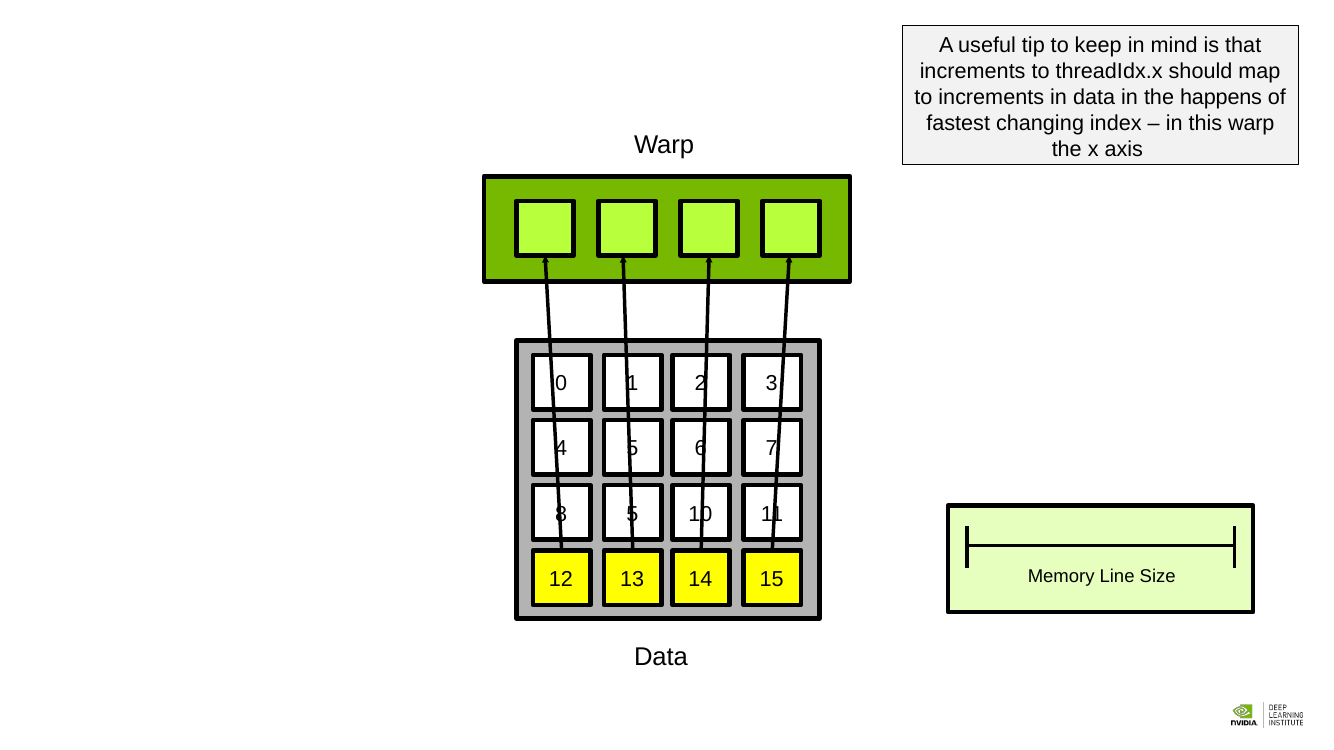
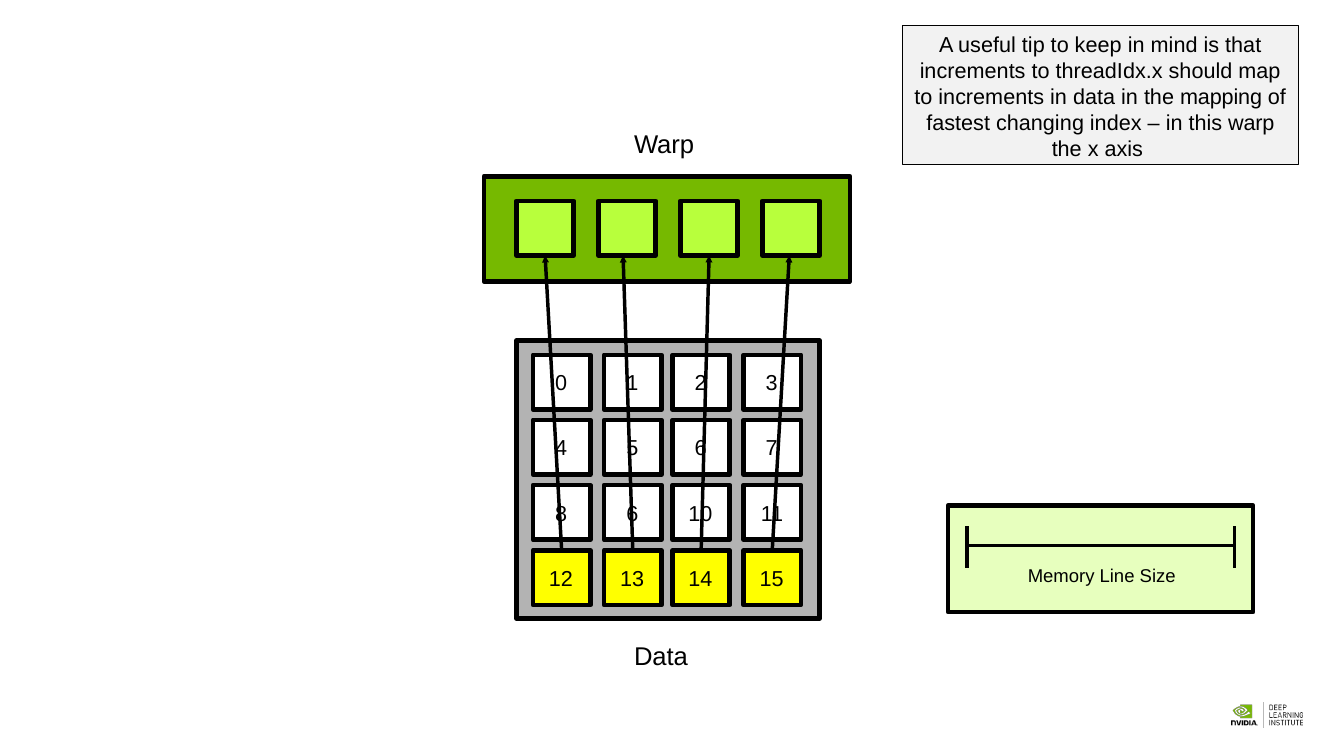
happens: happens -> mapping
8 5: 5 -> 6
